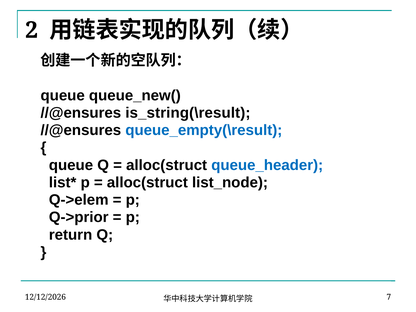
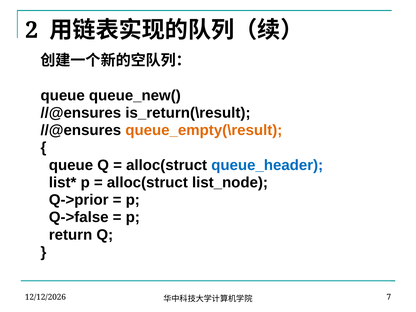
is_string(\result: is_string(\result -> is_return(\result
queue_empty(\result colour: blue -> orange
Q->elem: Q->elem -> Q->prior
Q->prior: Q->prior -> Q->false
